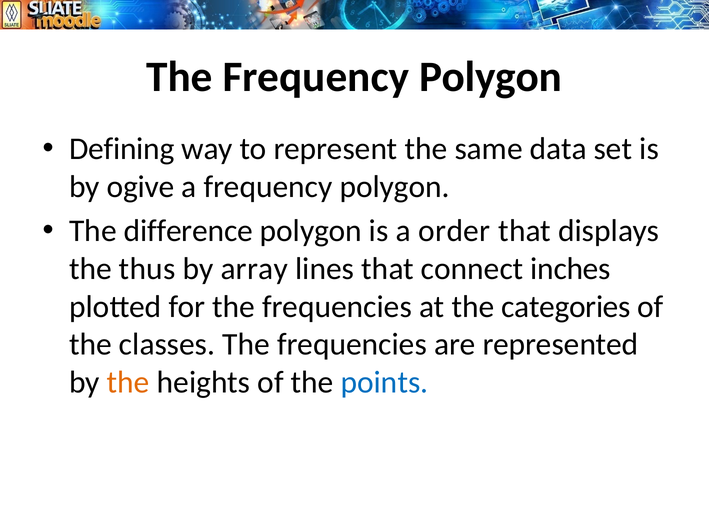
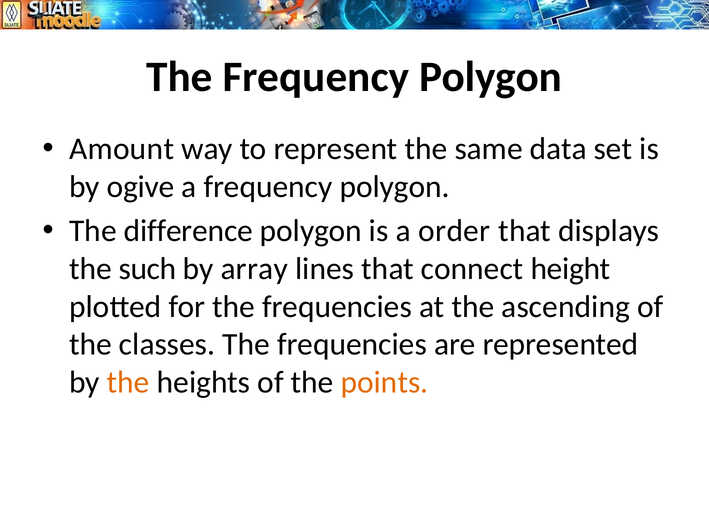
Defining: Defining -> Amount
thus: thus -> such
inches: inches -> height
categories: categories -> ascending
points colour: blue -> orange
